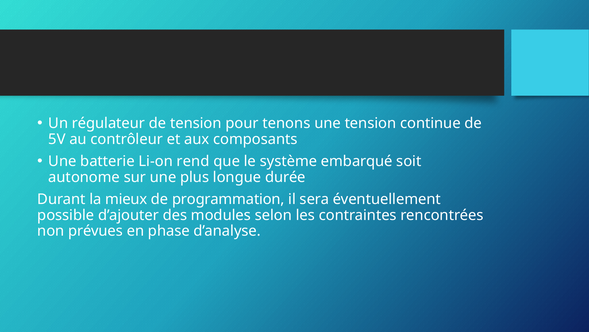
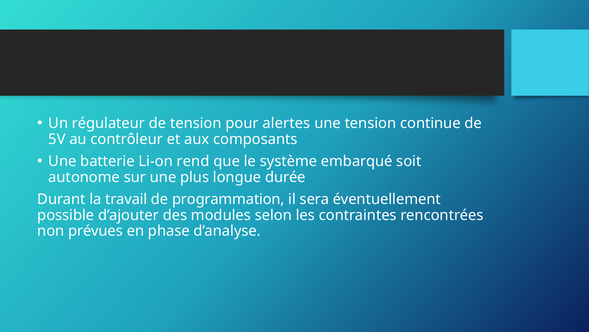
tenons: tenons -> alertes
mieux: mieux -> travail
